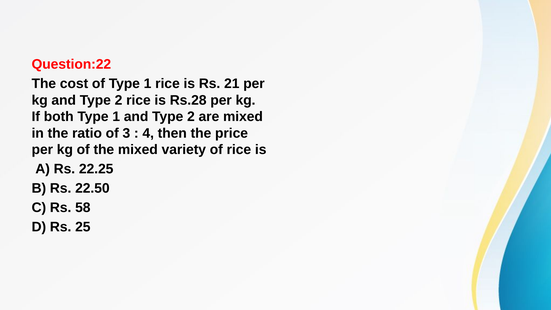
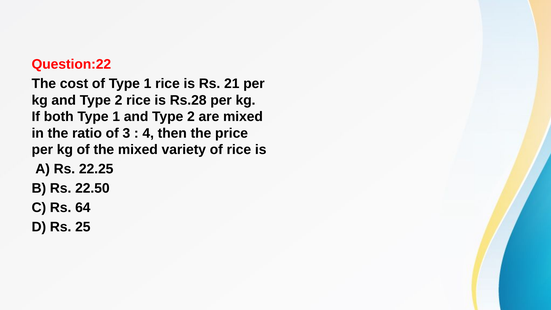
58: 58 -> 64
